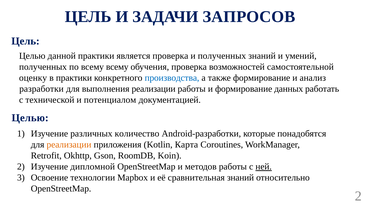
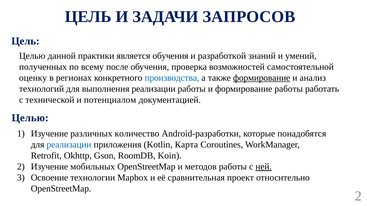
является проверка: проверка -> обучения
и полученных: полученных -> разработкой
всему всему: всему -> после
в практики: практики -> регионах
формирование at (262, 78) underline: none -> present
разработки: разработки -> технологий
формирование данных: данных -> работы
реализации at (69, 145) colour: orange -> blue
дипломной: дипломной -> мобильных
сравнительная знаний: знаний -> проект
